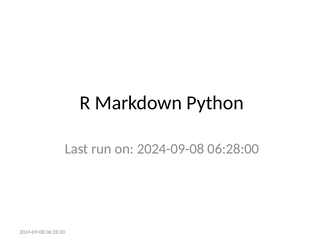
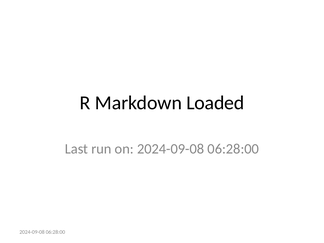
Python: Python -> Loaded
